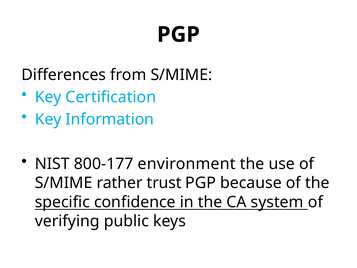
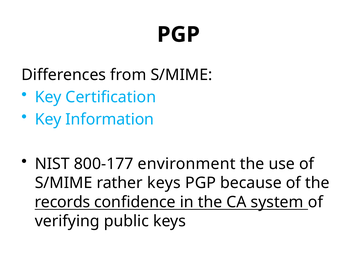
rather trust: trust -> keys
specific: specific -> records
